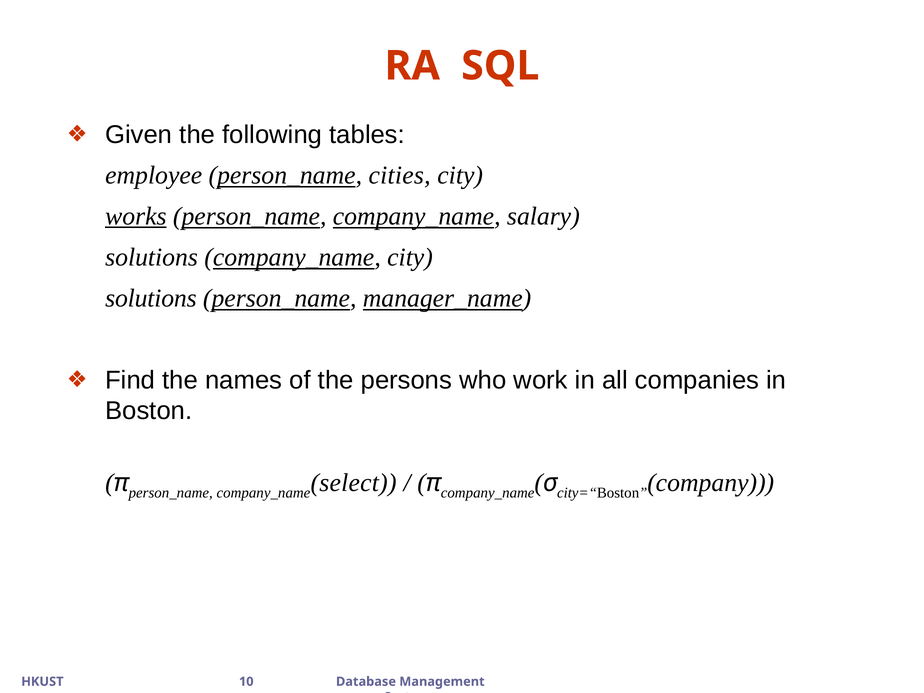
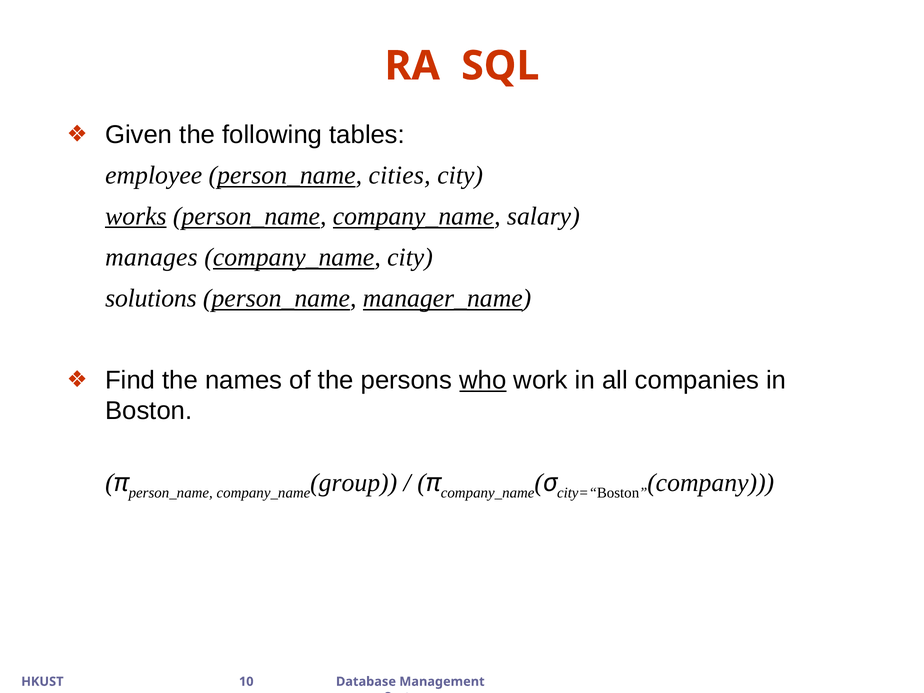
solutions at (152, 257): solutions -> manages
who underline: none -> present
select: select -> group
